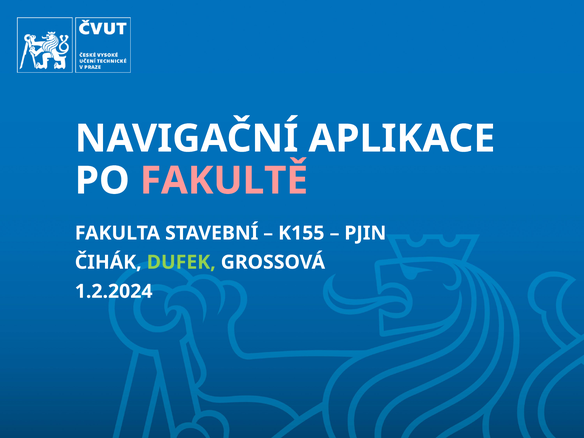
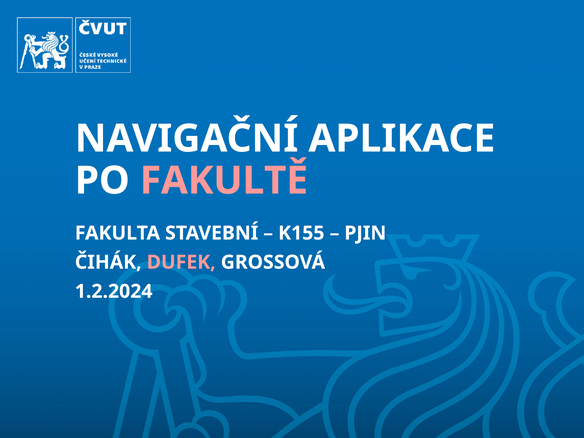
DUFEK colour: light green -> pink
